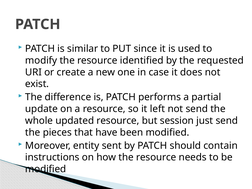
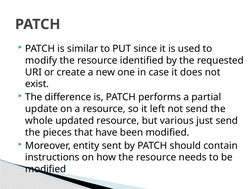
session: session -> various
